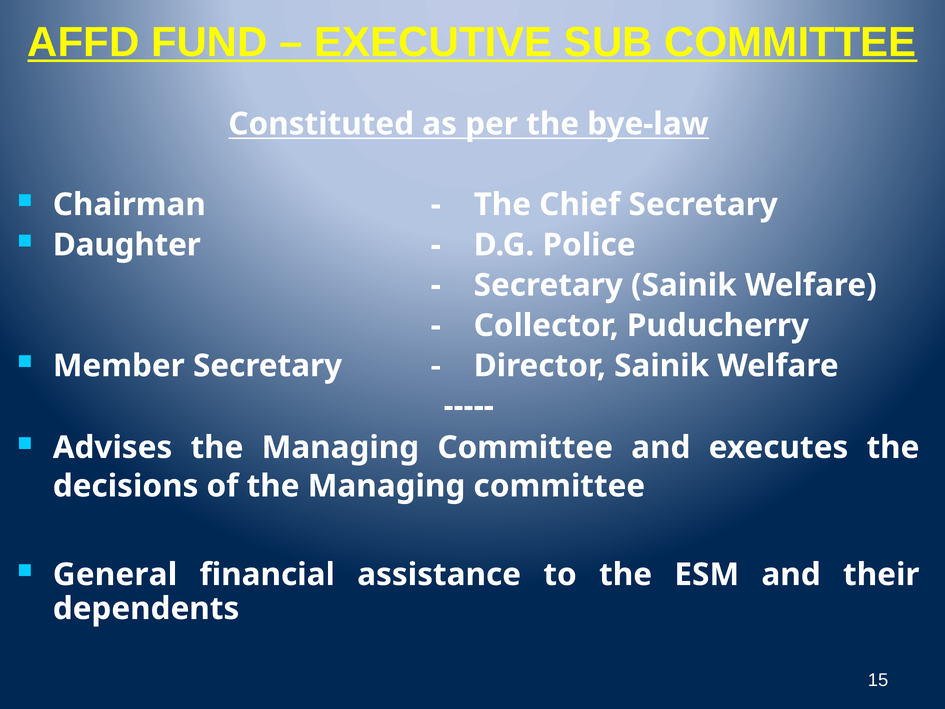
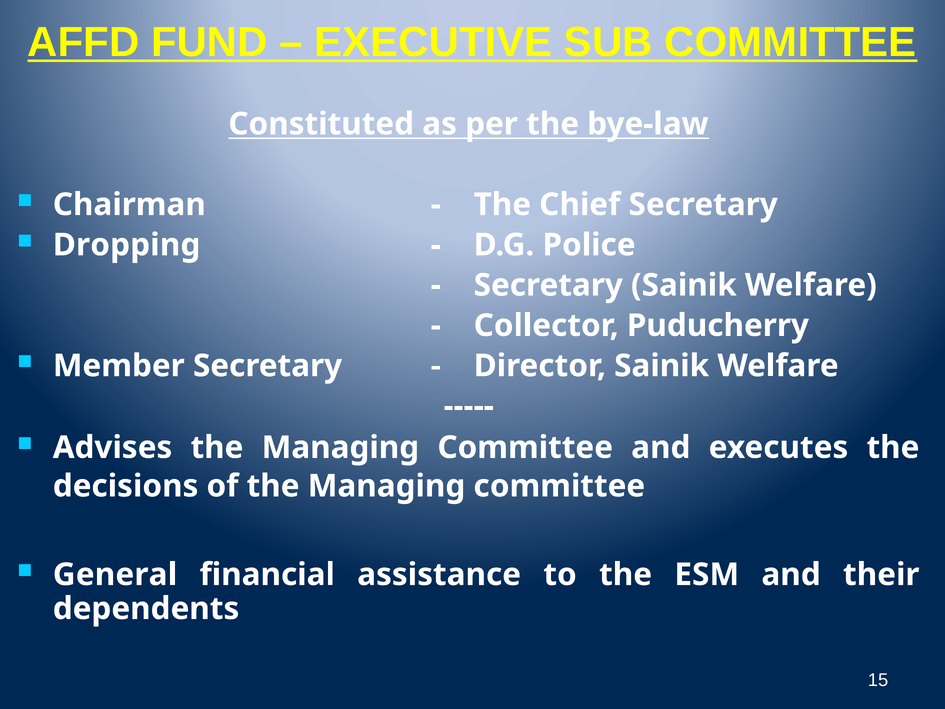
Daughter: Daughter -> Dropping
